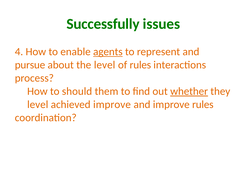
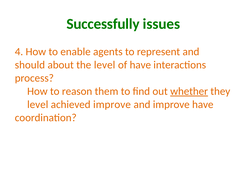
agents underline: present -> none
pursue: pursue -> should
of rules: rules -> have
should: should -> reason
improve rules: rules -> have
